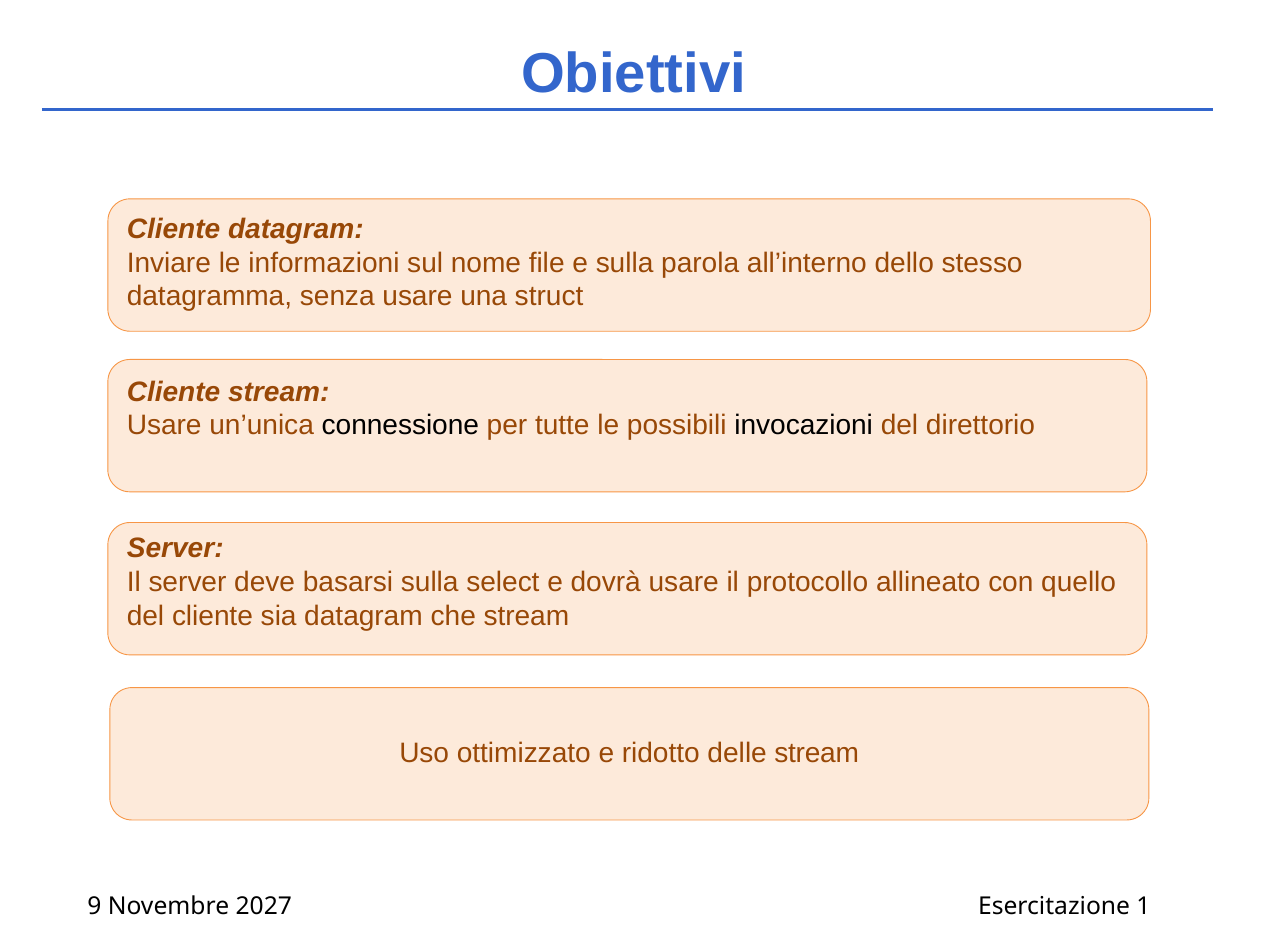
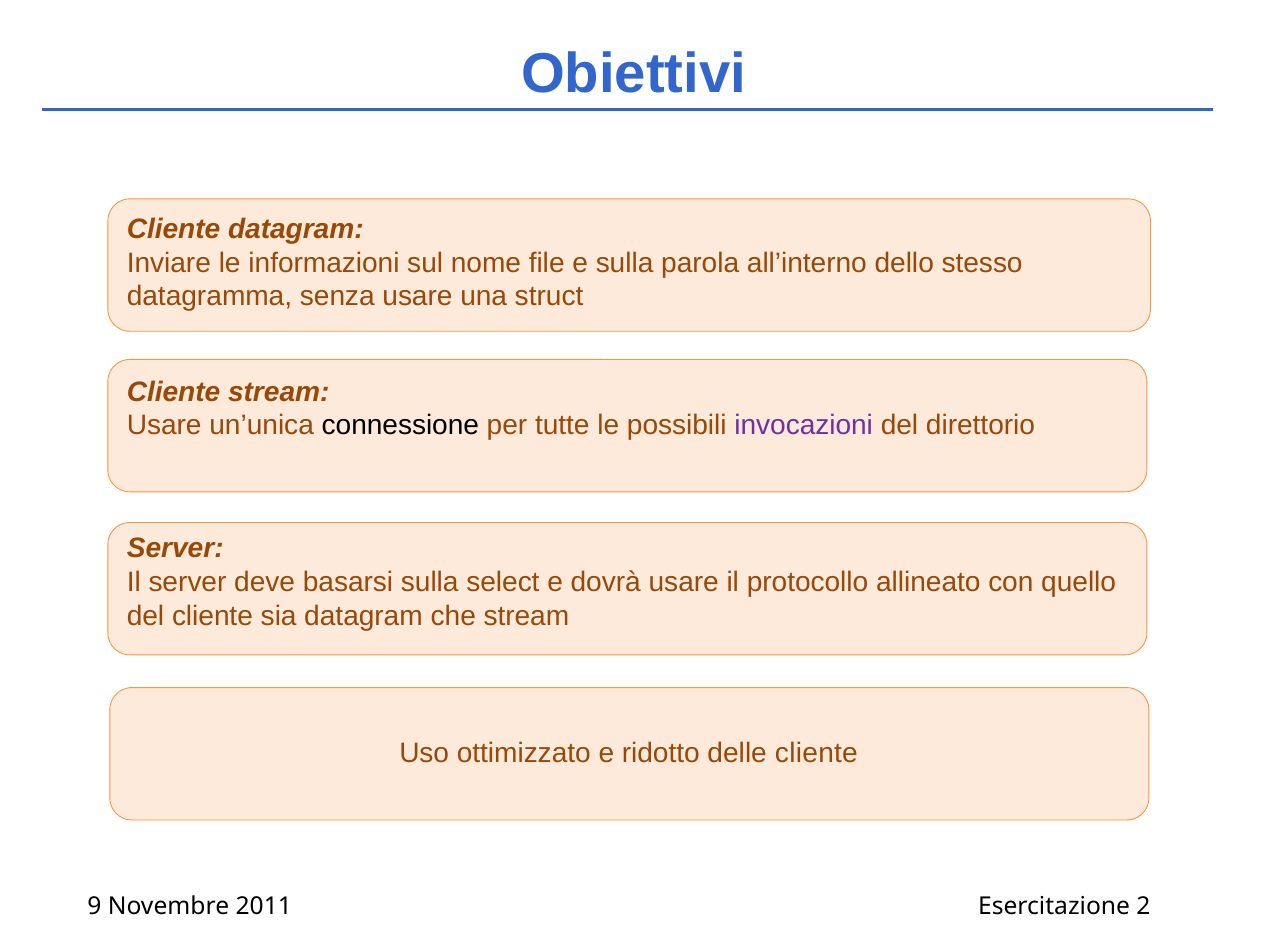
invocazioni colour: black -> purple
delle stream: stream -> cliente
2027: 2027 -> 2011
1: 1 -> 2
